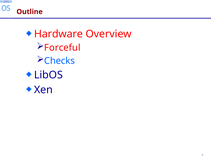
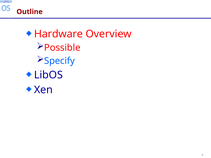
Forceful: Forceful -> Possible
Checks: Checks -> Specify
